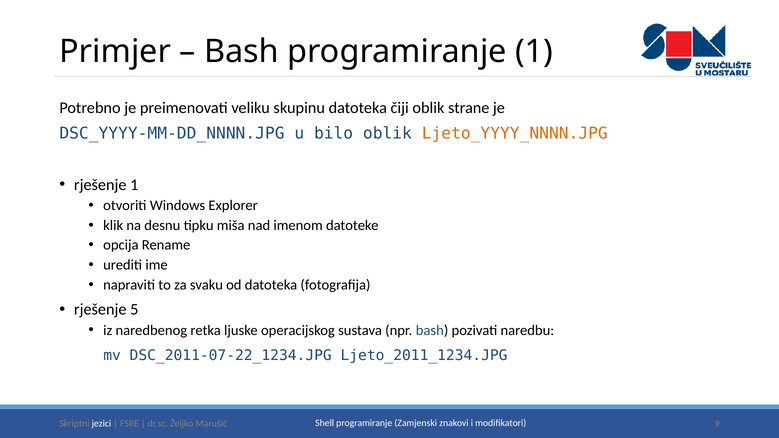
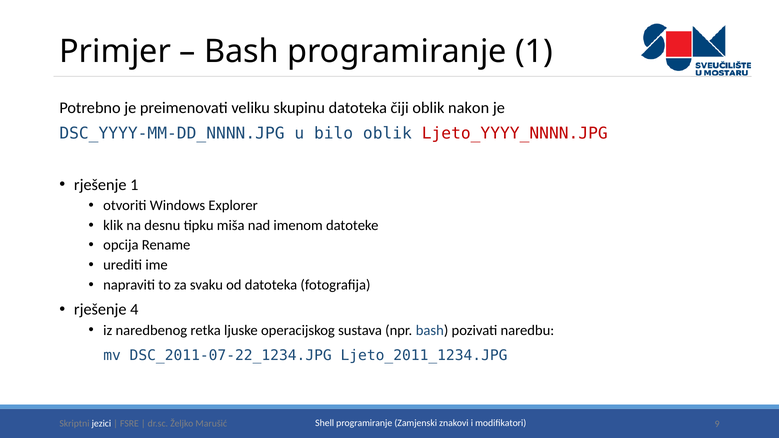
strane: strane -> nakon
Ljeto_YYYY_NNNN.JPG colour: orange -> red
5: 5 -> 4
